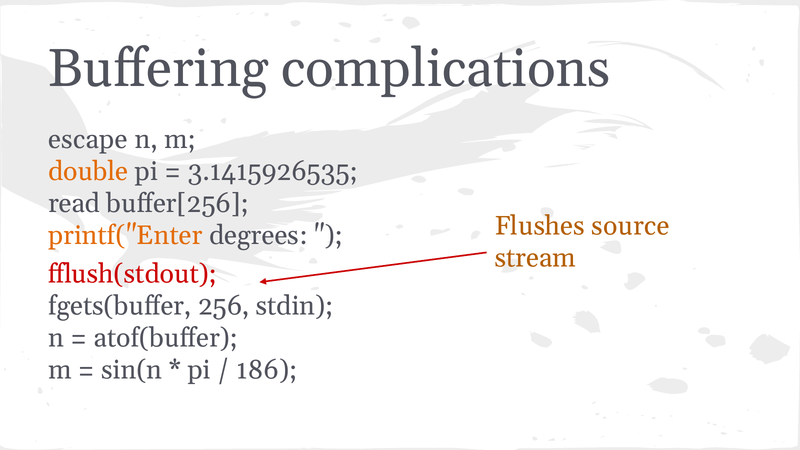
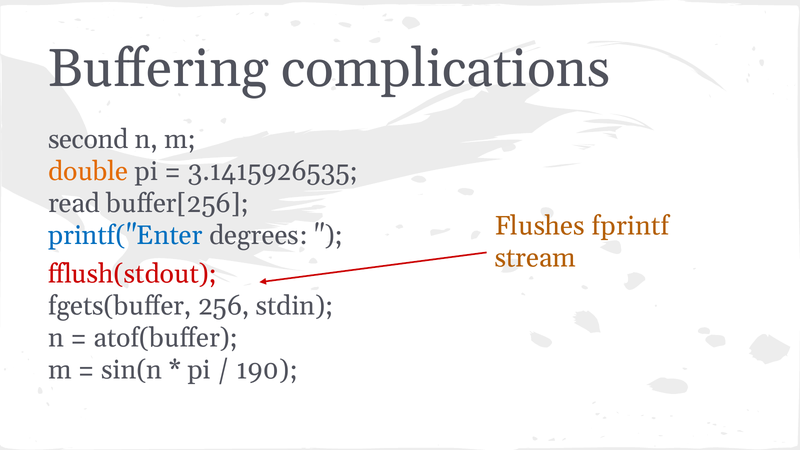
escape: escape -> second
source: source -> fprintf
printf("Enter colour: orange -> blue
186: 186 -> 190
